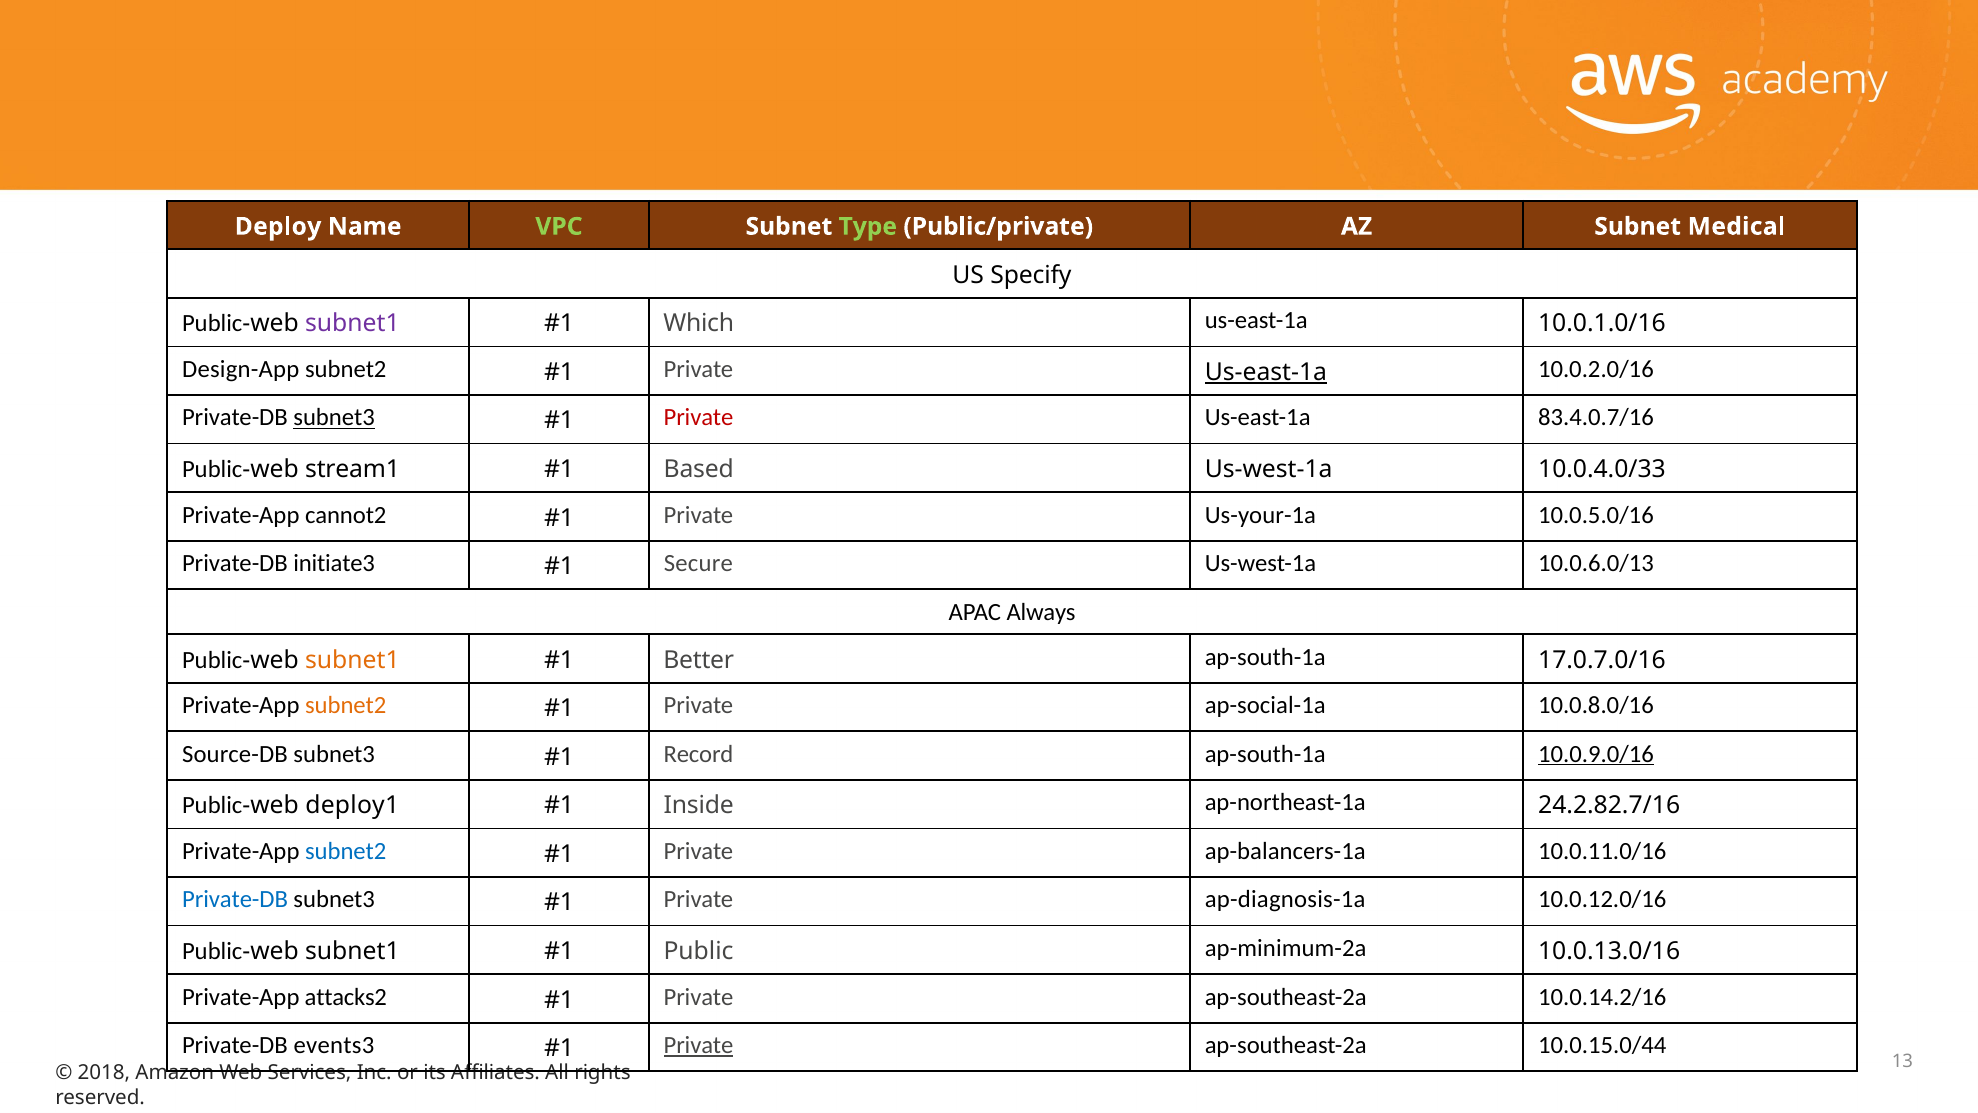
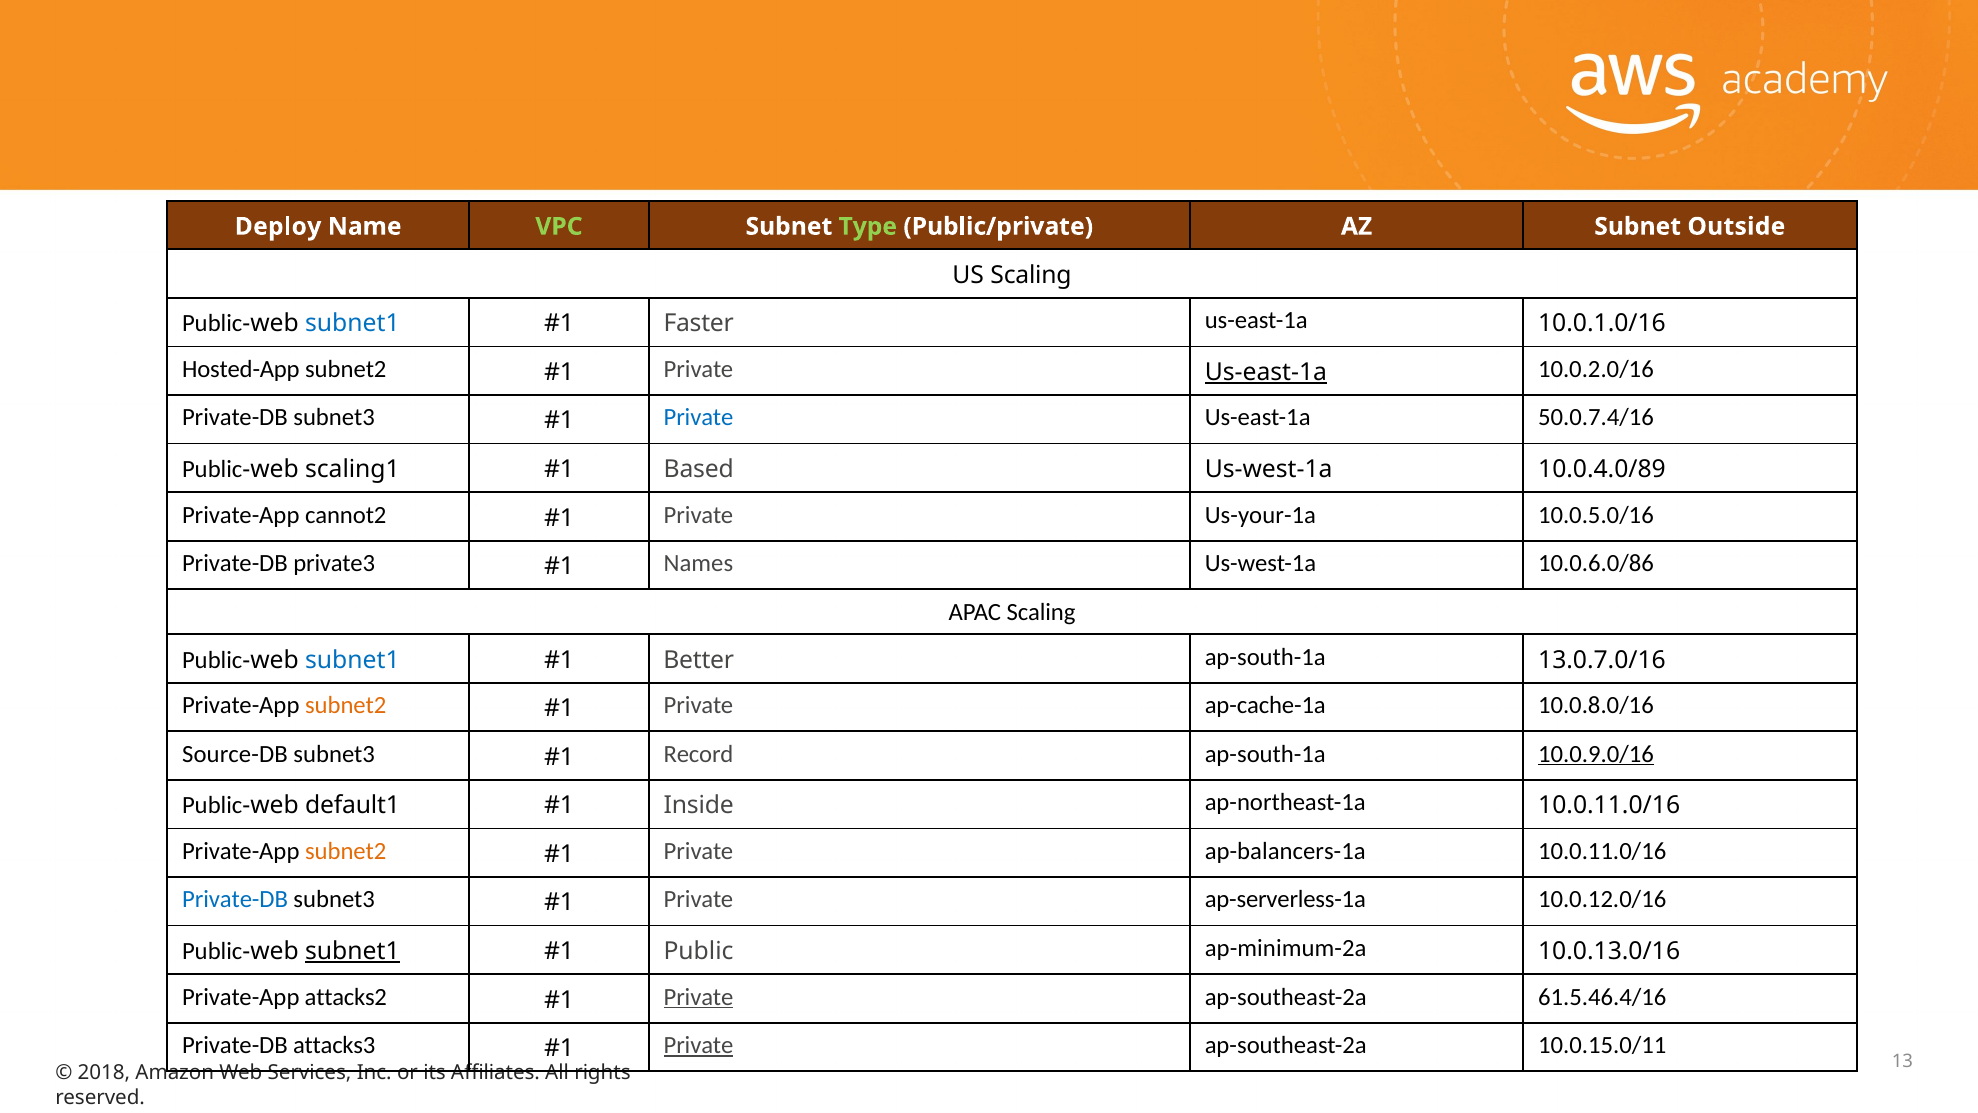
Medical: Medical -> Outside
US Specify: Specify -> Scaling
subnet1 at (352, 324) colour: purple -> blue
Which: Which -> Faster
Design-App: Design-App -> Hosted-App
subnet3 at (334, 418) underline: present -> none
Private at (699, 418) colour: red -> blue
83.4.0.7/16: 83.4.0.7/16 -> 50.0.7.4/16
stream1: stream1 -> scaling1
10.0.4.0/33: 10.0.4.0/33 -> 10.0.4.0/89
initiate3: initiate3 -> private3
Secure: Secure -> Names
10.0.6.0/13: 10.0.6.0/13 -> 10.0.6.0/86
APAC Always: Always -> Scaling
subnet1 at (352, 660) colour: orange -> blue
17.0.7.0/16: 17.0.7.0/16 -> 13.0.7.0/16
ap-social-1a: ap-social-1a -> ap-cache-1a
deploy1: deploy1 -> default1
ap-northeast-1a 24.2.82.7/16: 24.2.82.7/16 -> 10.0.11.0/16
subnet2 at (346, 851) colour: blue -> orange
ap-diagnosis-1a: ap-diagnosis-1a -> ap-serverless-1a
subnet1 at (352, 951) underline: none -> present
Private at (699, 997) underline: none -> present
10.0.14.2/16: 10.0.14.2/16 -> 61.5.46.4/16
events3: events3 -> attacks3
10.0.15.0/44: 10.0.15.0/44 -> 10.0.15.0/11
